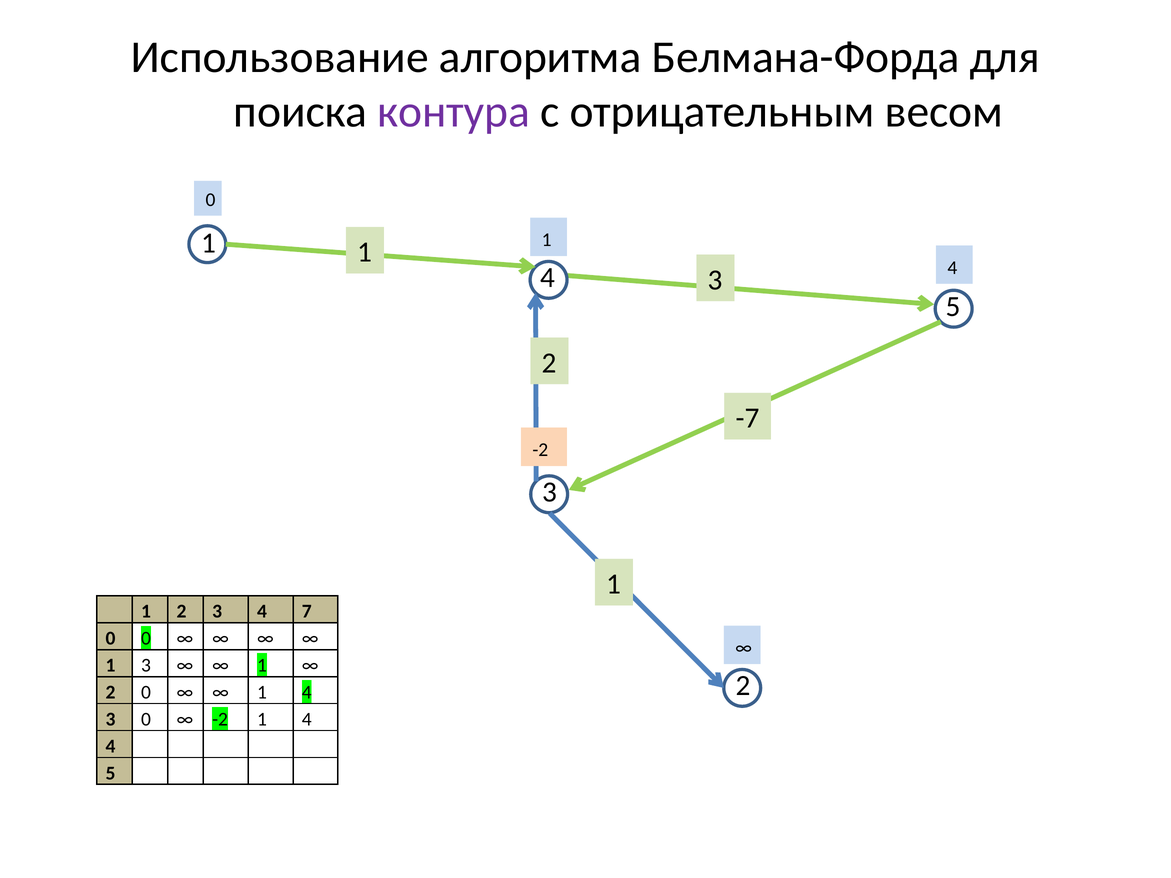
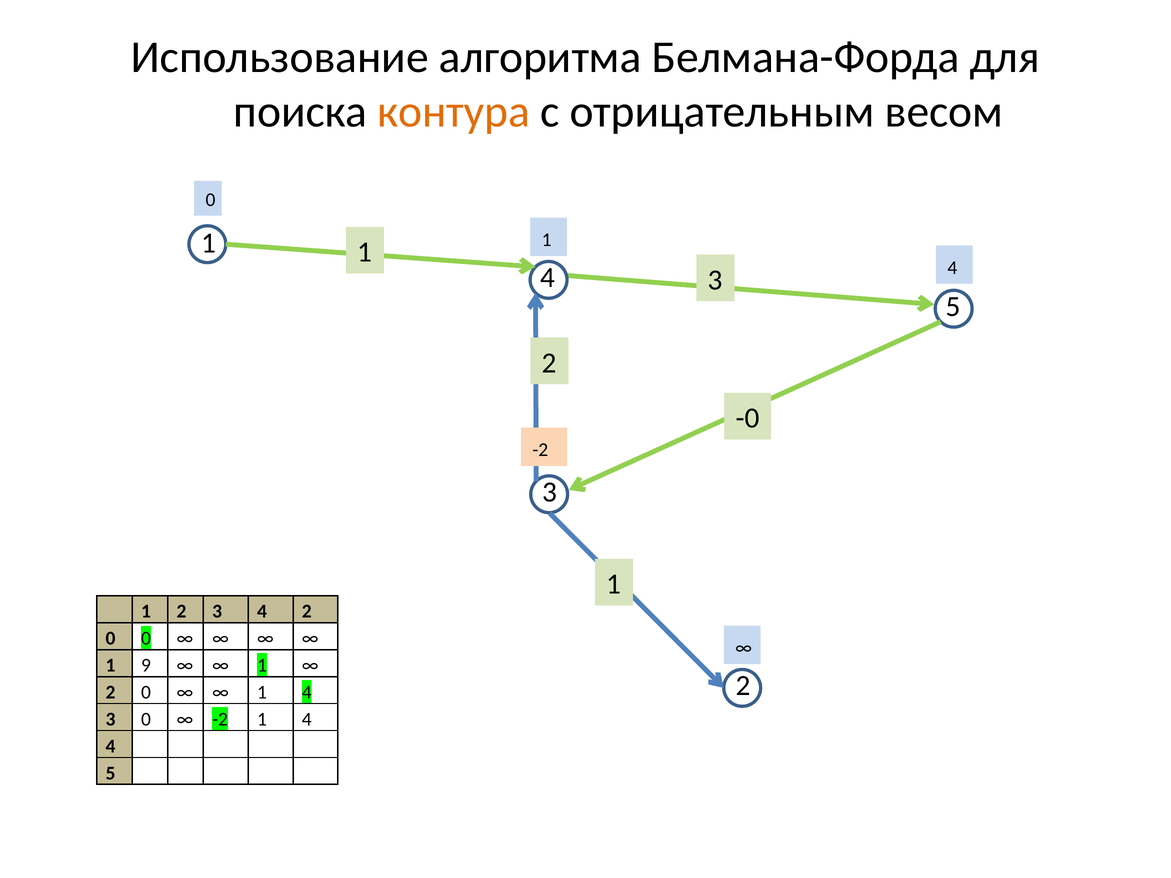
контура colour: purple -> orange
-7: -7 -> -0
4 7: 7 -> 2
3 at (146, 665): 3 -> 9
